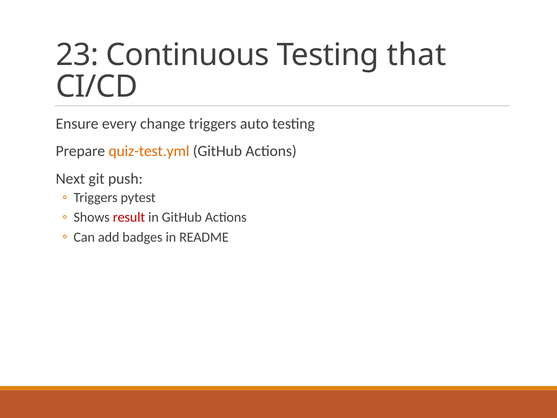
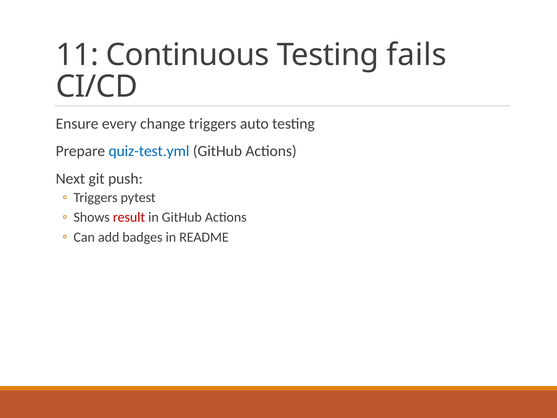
23: 23 -> 11
that: that -> fails
quiz-test.yml colour: orange -> blue
